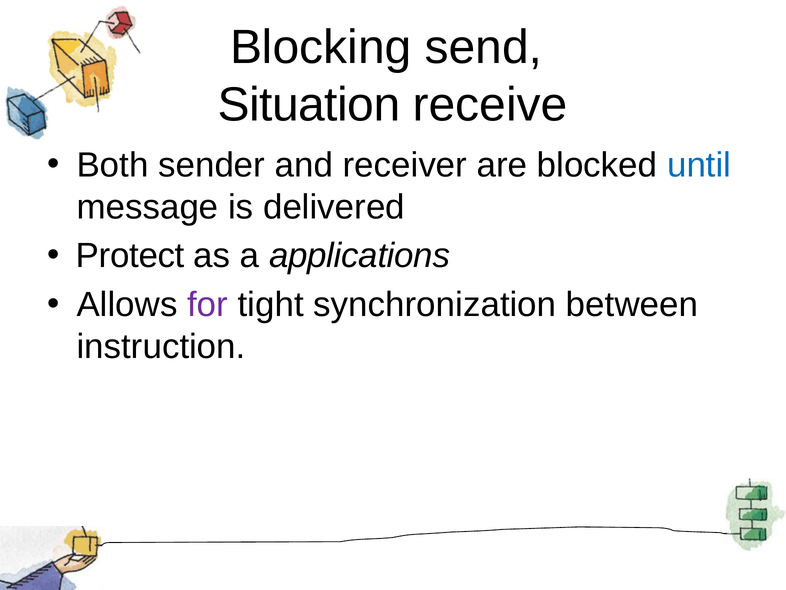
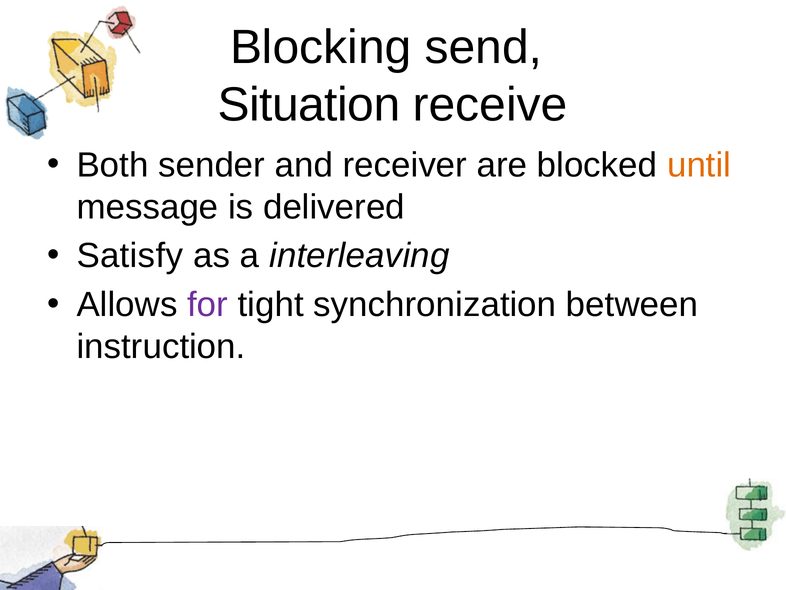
until colour: blue -> orange
Protect: Protect -> Satisfy
applications: applications -> interleaving
